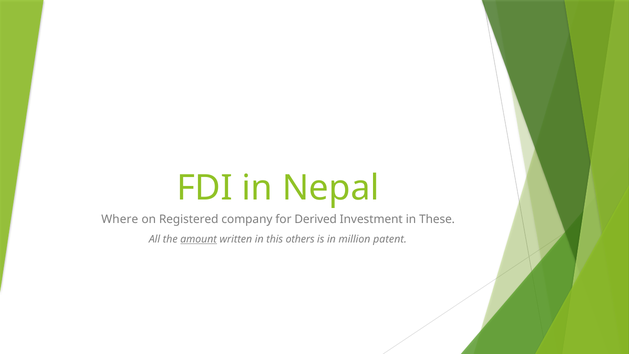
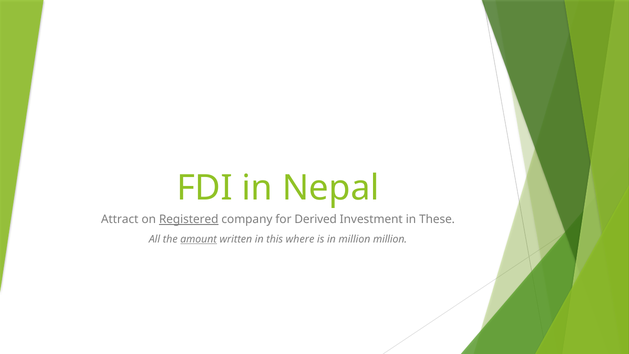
Where: Where -> Attract
Registered underline: none -> present
others: others -> where
million patent: patent -> million
